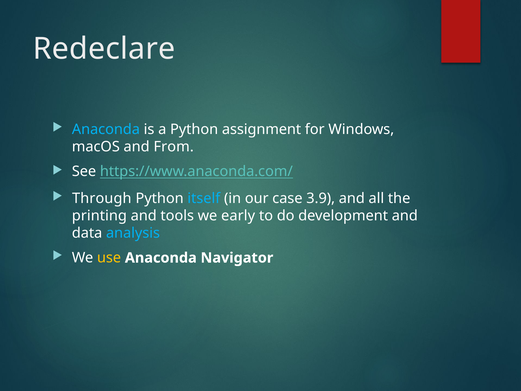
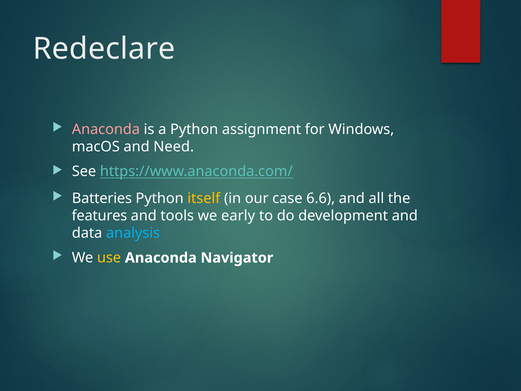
Anaconda at (106, 129) colour: light blue -> pink
From: From -> Need
Through: Through -> Batteries
itself colour: light blue -> yellow
3.9: 3.9 -> 6.6
printing: printing -> features
